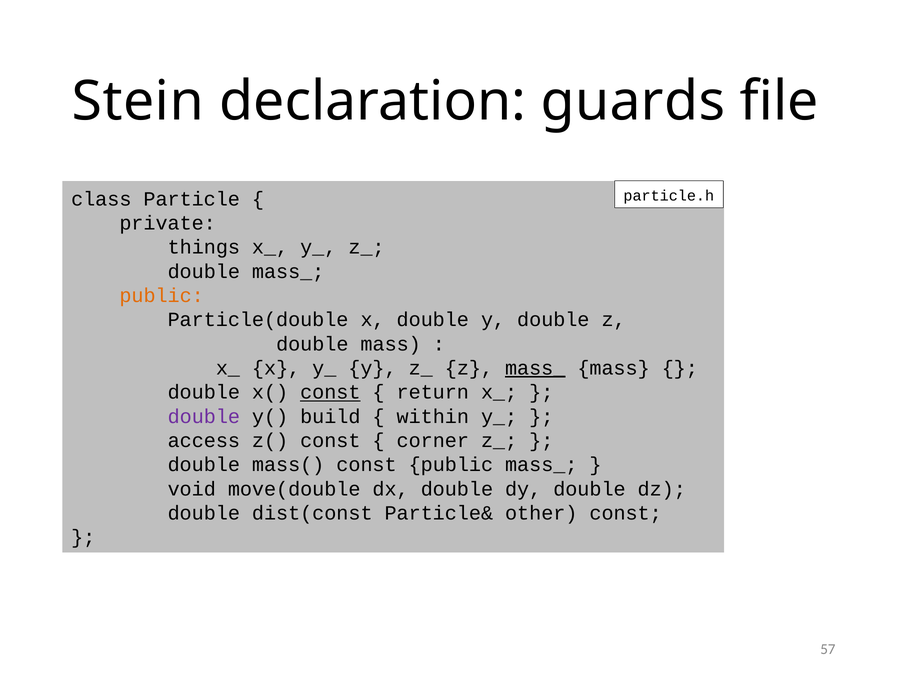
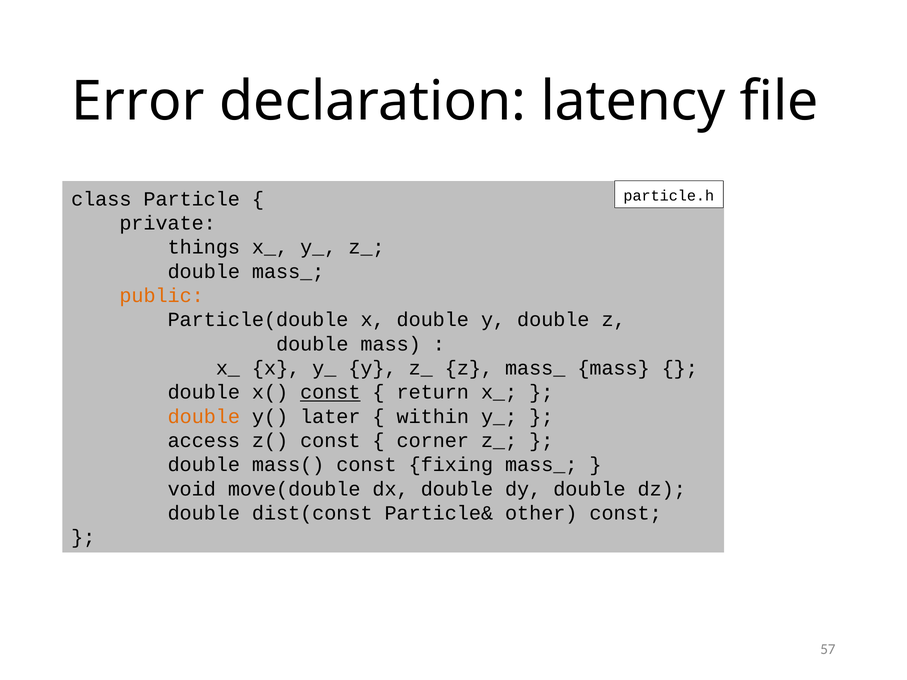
Stein: Stein -> Error
guards: guards -> latency
mass_ at (535, 368) underline: present -> none
double at (204, 417) colour: purple -> orange
build: build -> later
const public: public -> fixing
